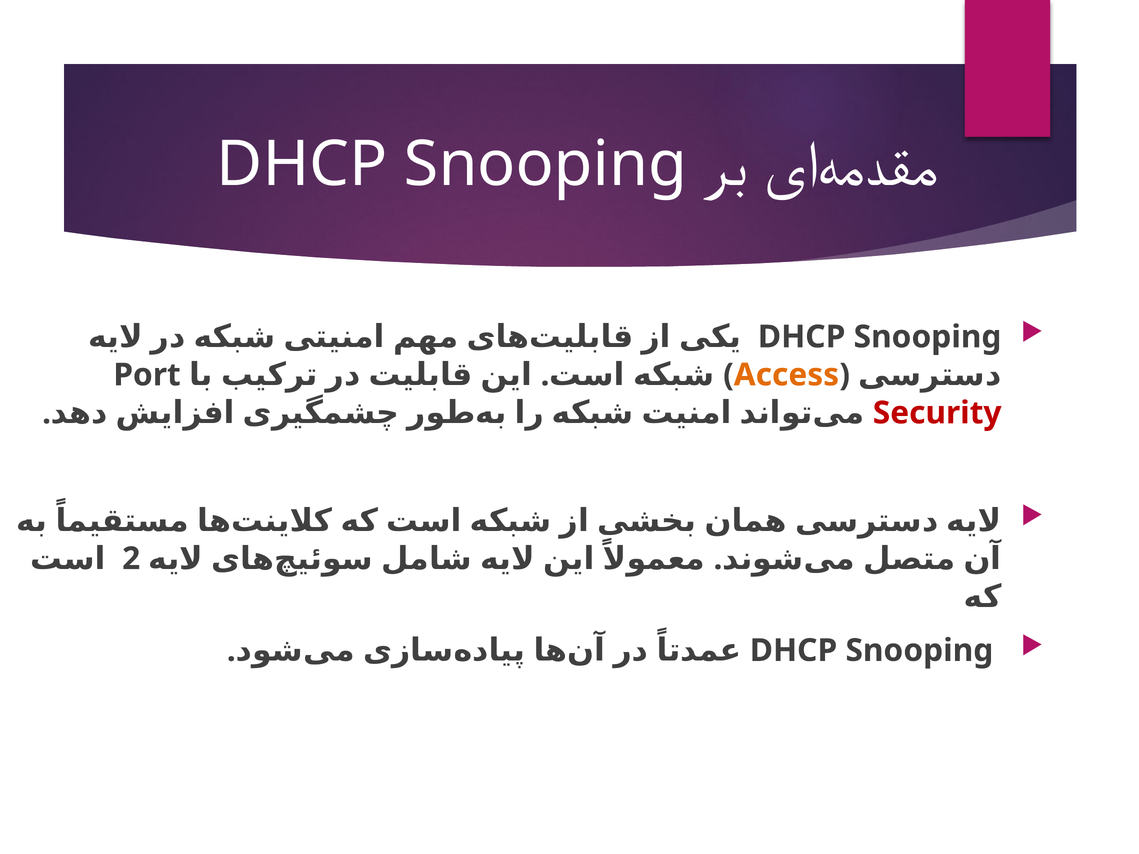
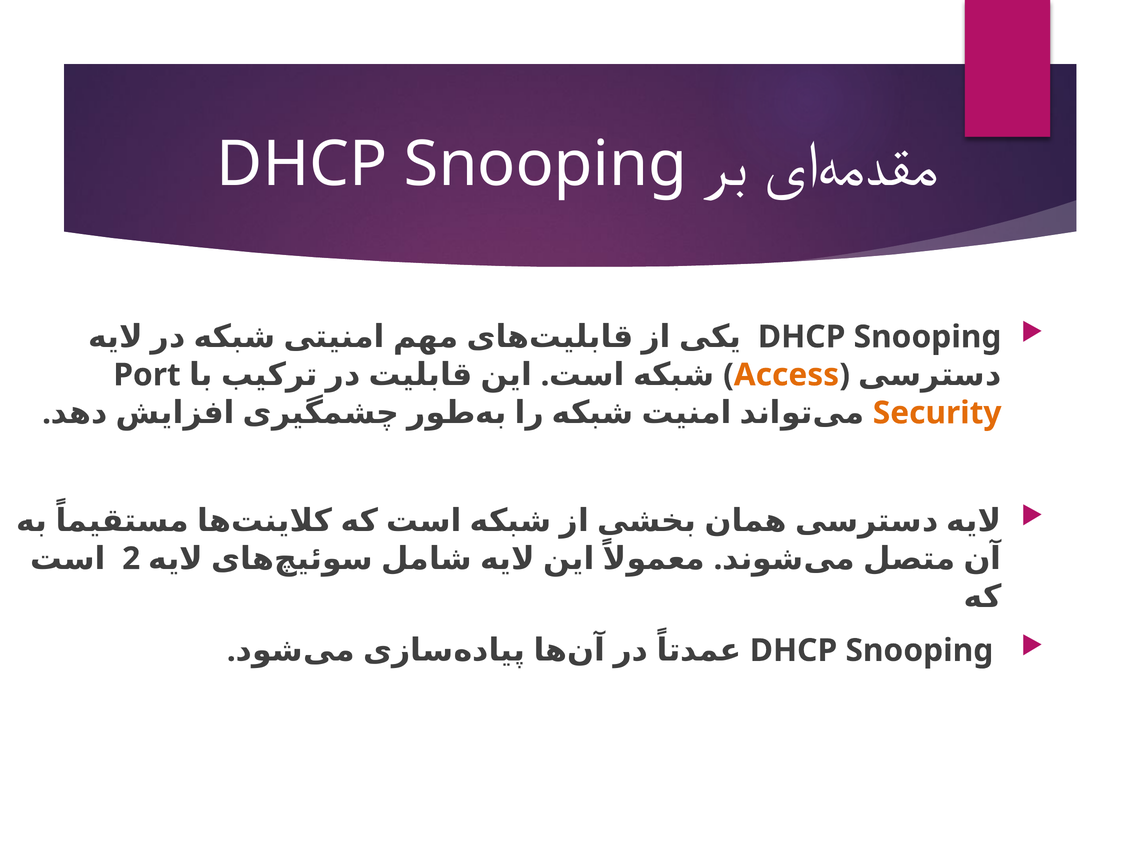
Security colour: red -> orange
